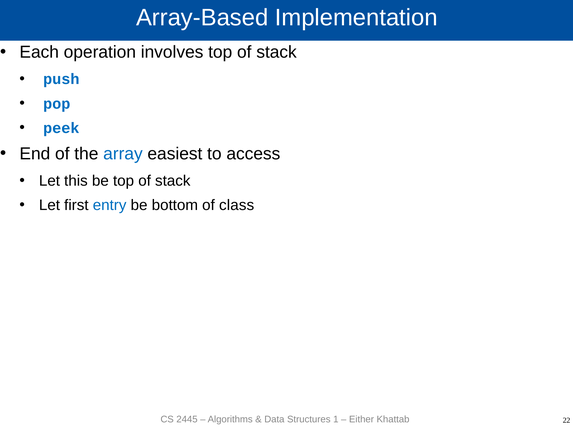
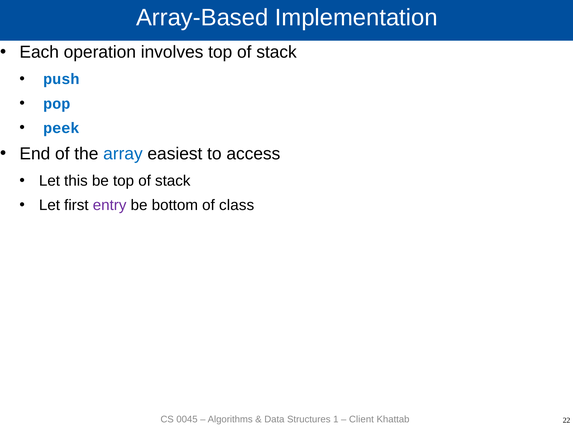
entry colour: blue -> purple
2445: 2445 -> 0045
Either: Either -> Client
